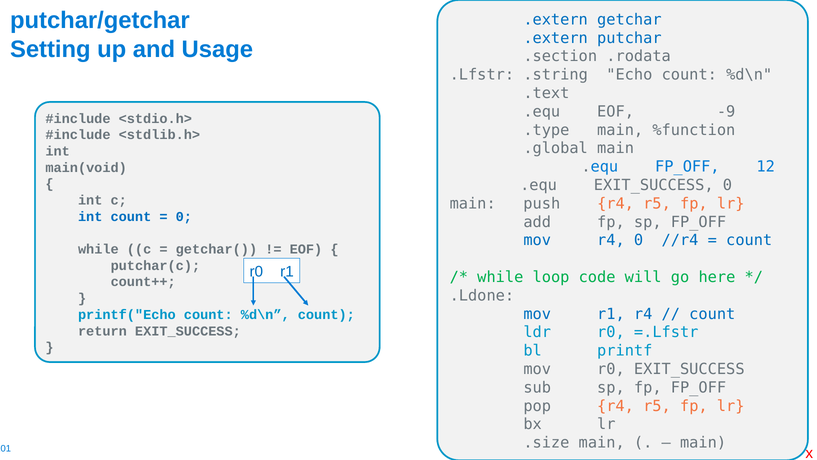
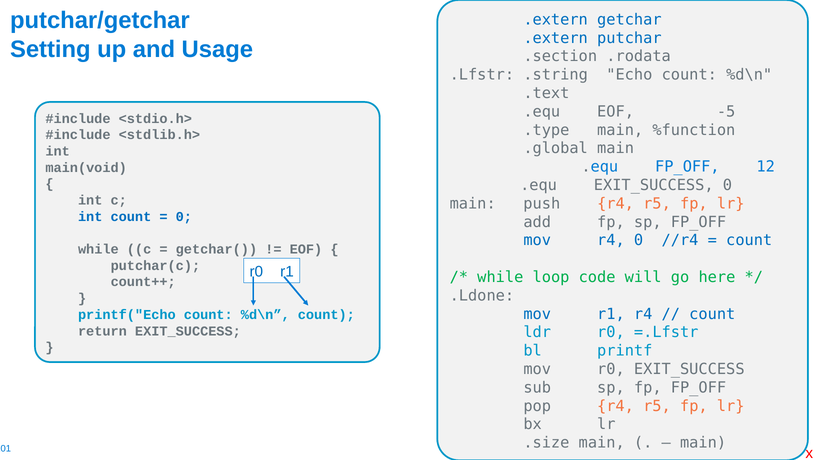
-9: -9 -> -5
